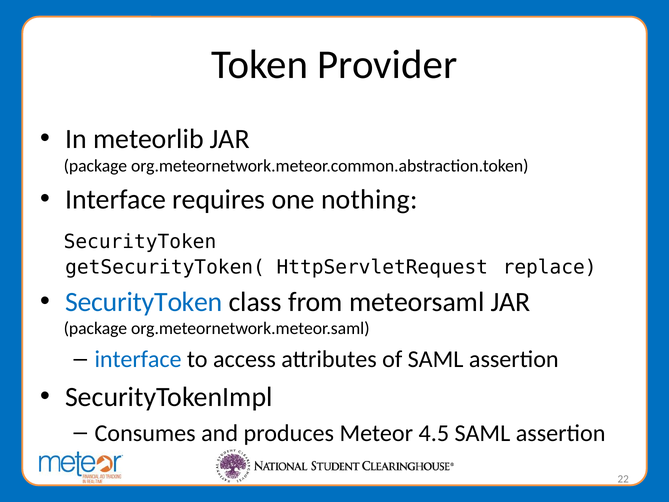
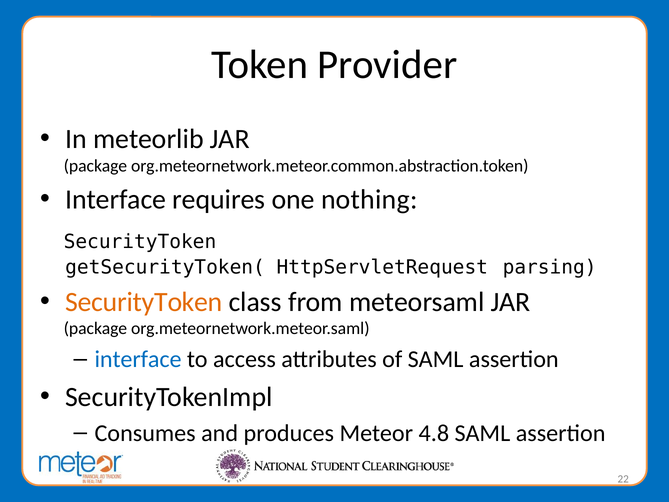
replace: replace -> parsing
SecurityToken at (144, 302) colour: blue -> orange
4.5: 4.5 -> 4.8
